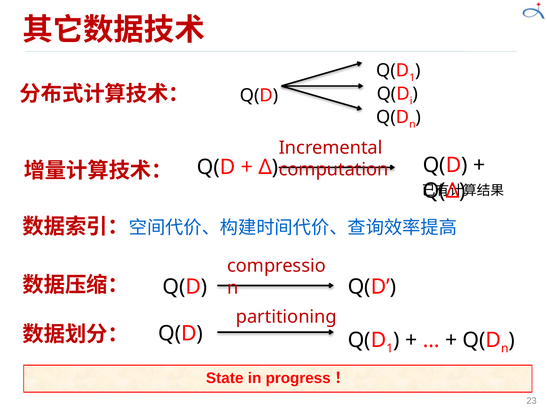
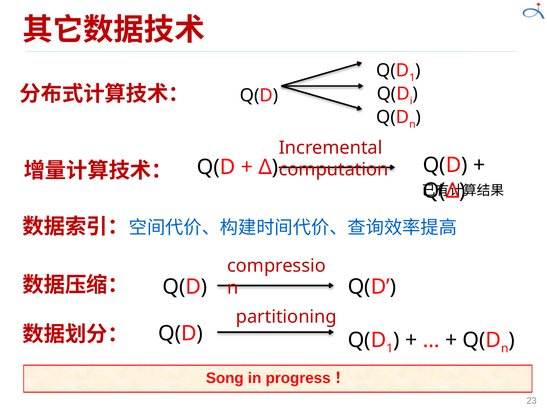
State: State -> Song
